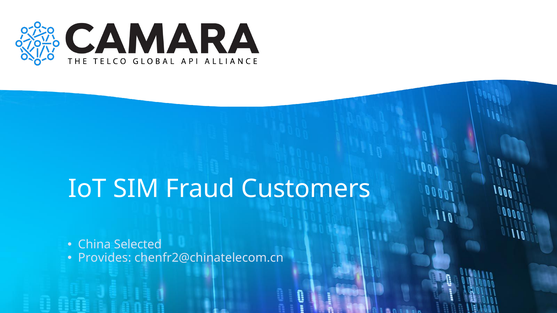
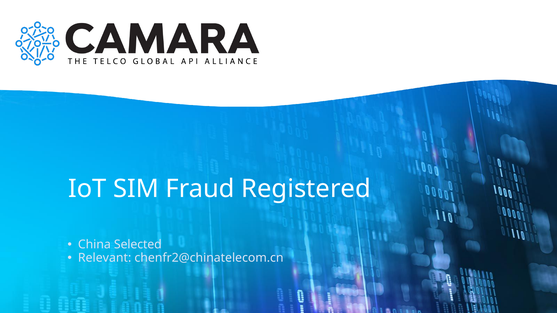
Customers: Customers -> Registered
Provides: Provides -> Relevant
